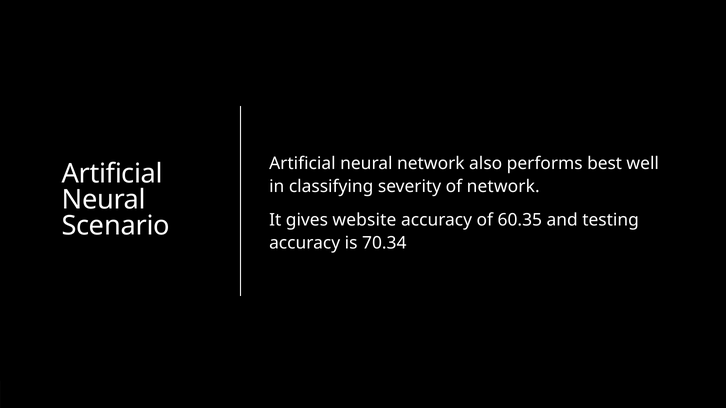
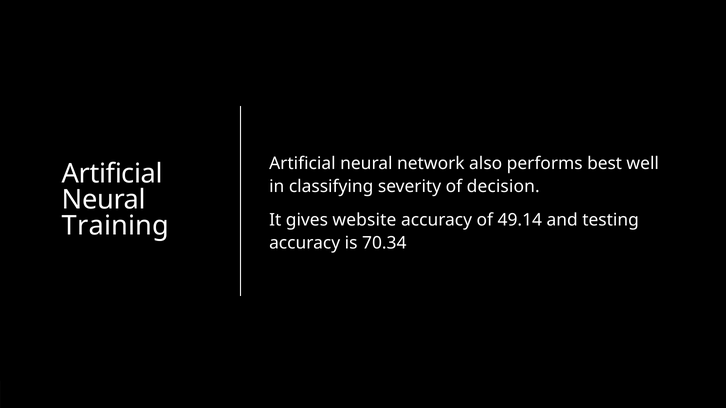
of network: network -> decision
60.35: 60.35 -> 49.14
Scenario: Scenario -> Training
